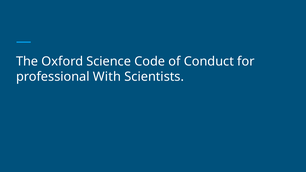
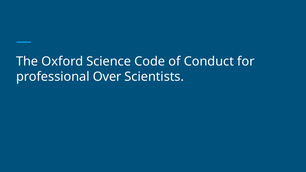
With: With -> Over
